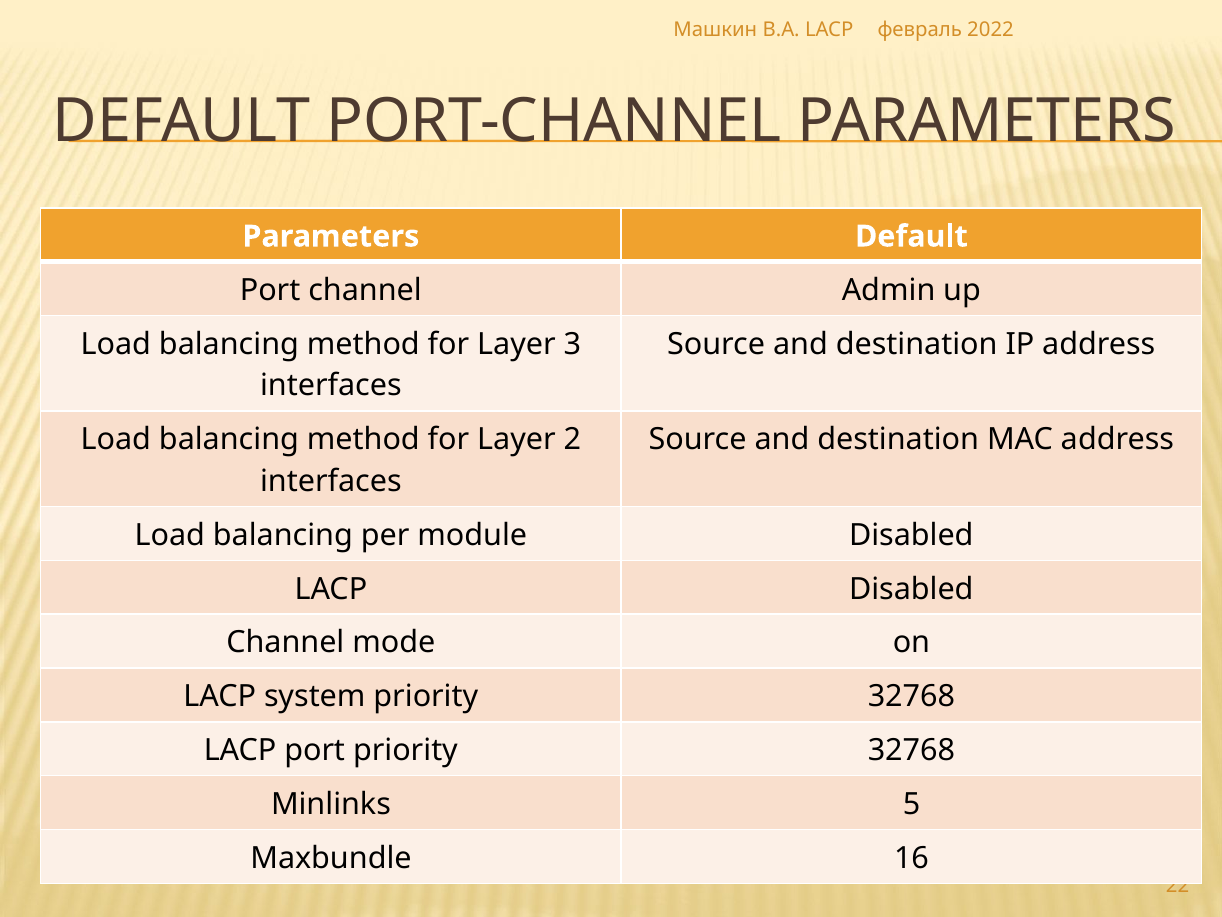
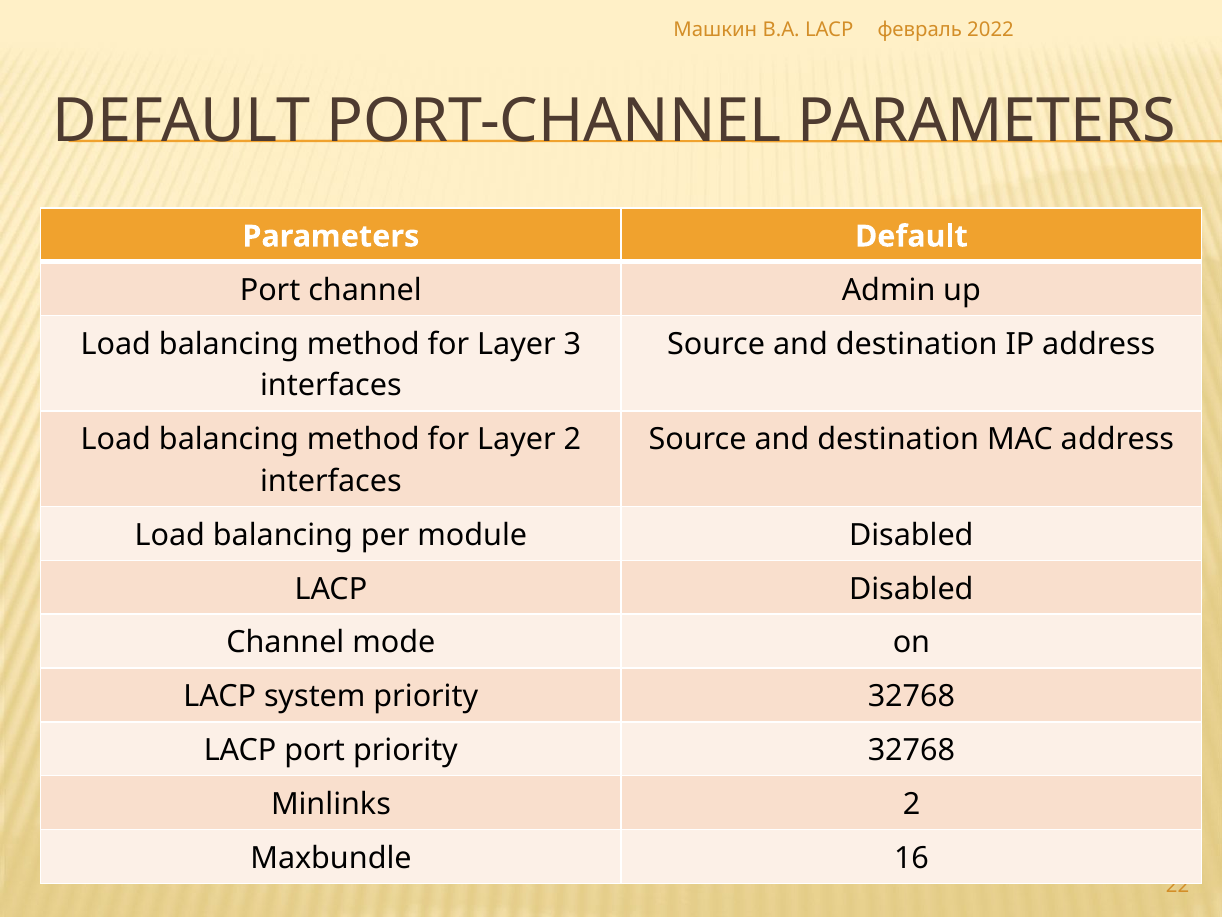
Minlinks 5: 5 -> 2
